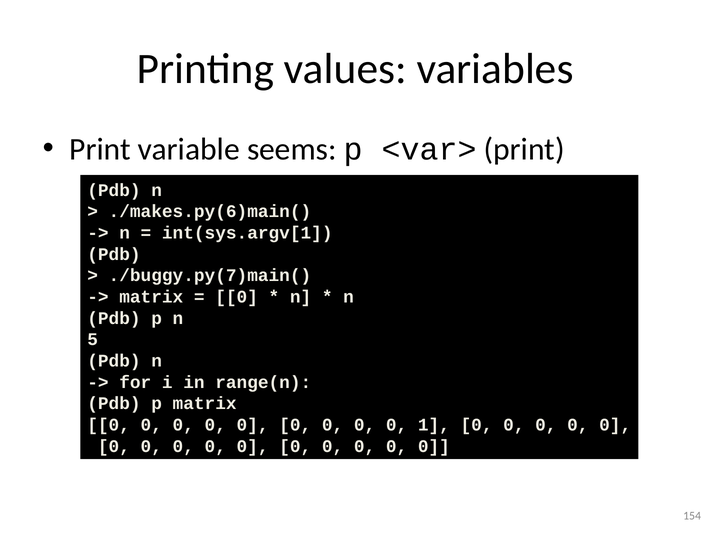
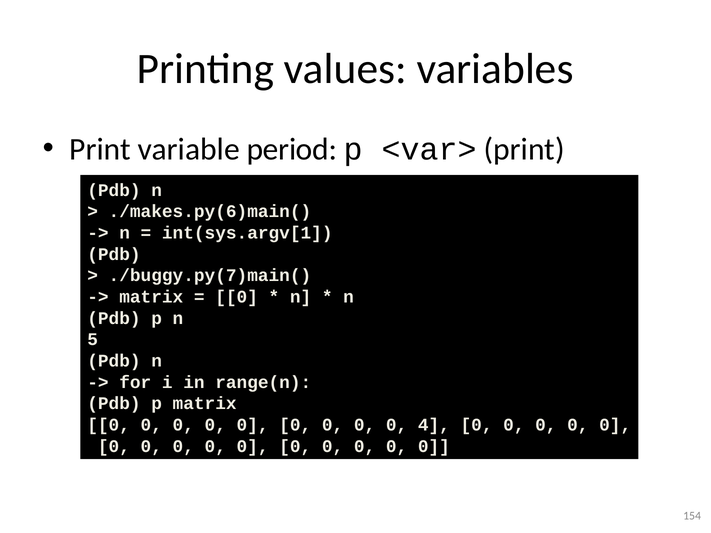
seems: seems -> period
1: 1 -> 4
